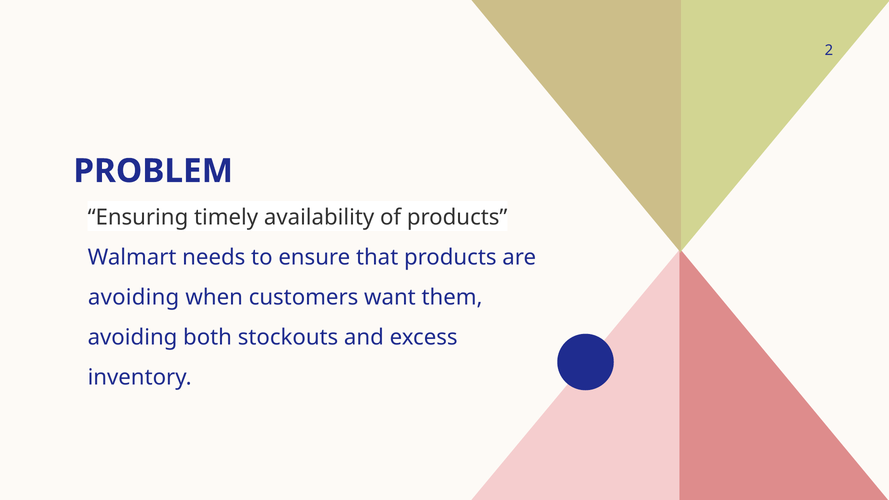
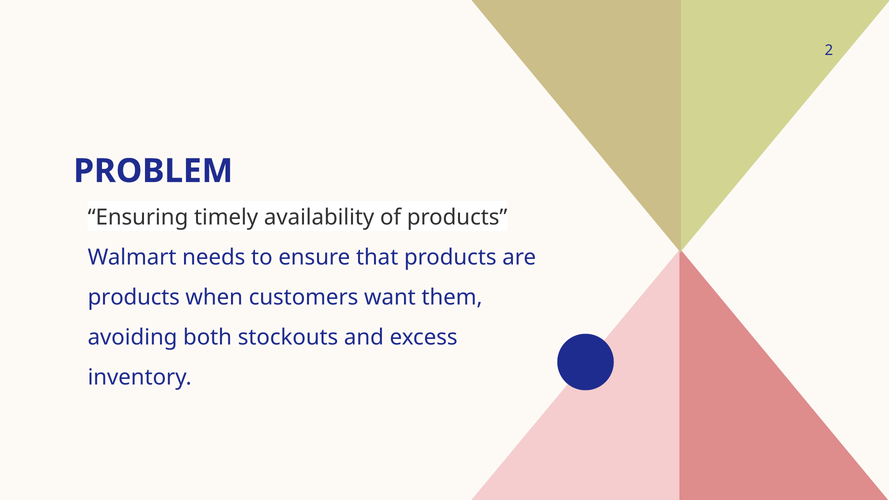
avoiding at (134, 297): avoiding -> products
